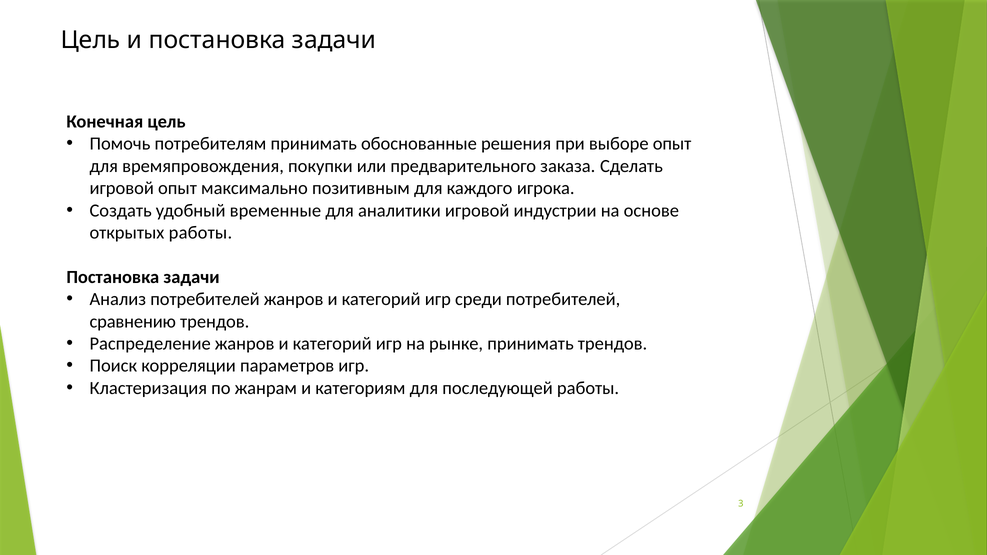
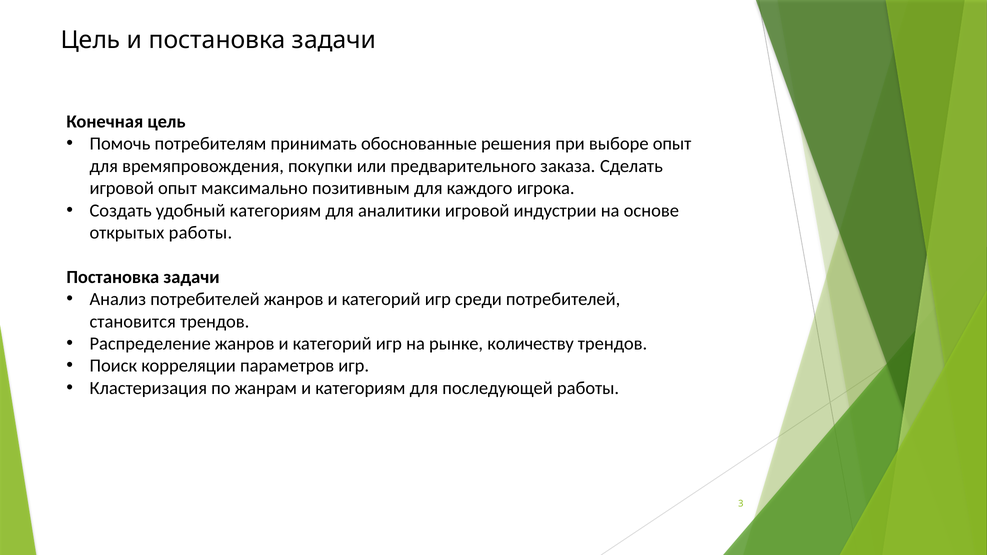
удобный временные: временные -> категориям
сравнению: сравнению -> становится
рынке принимать: принимать -> количеству
